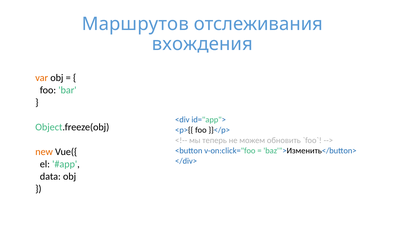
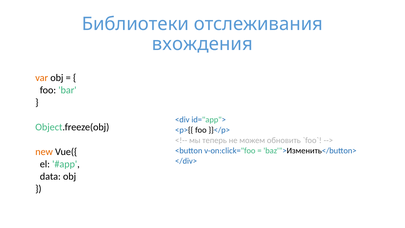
Маршрутов: Маршрутов -> Библиотеки
